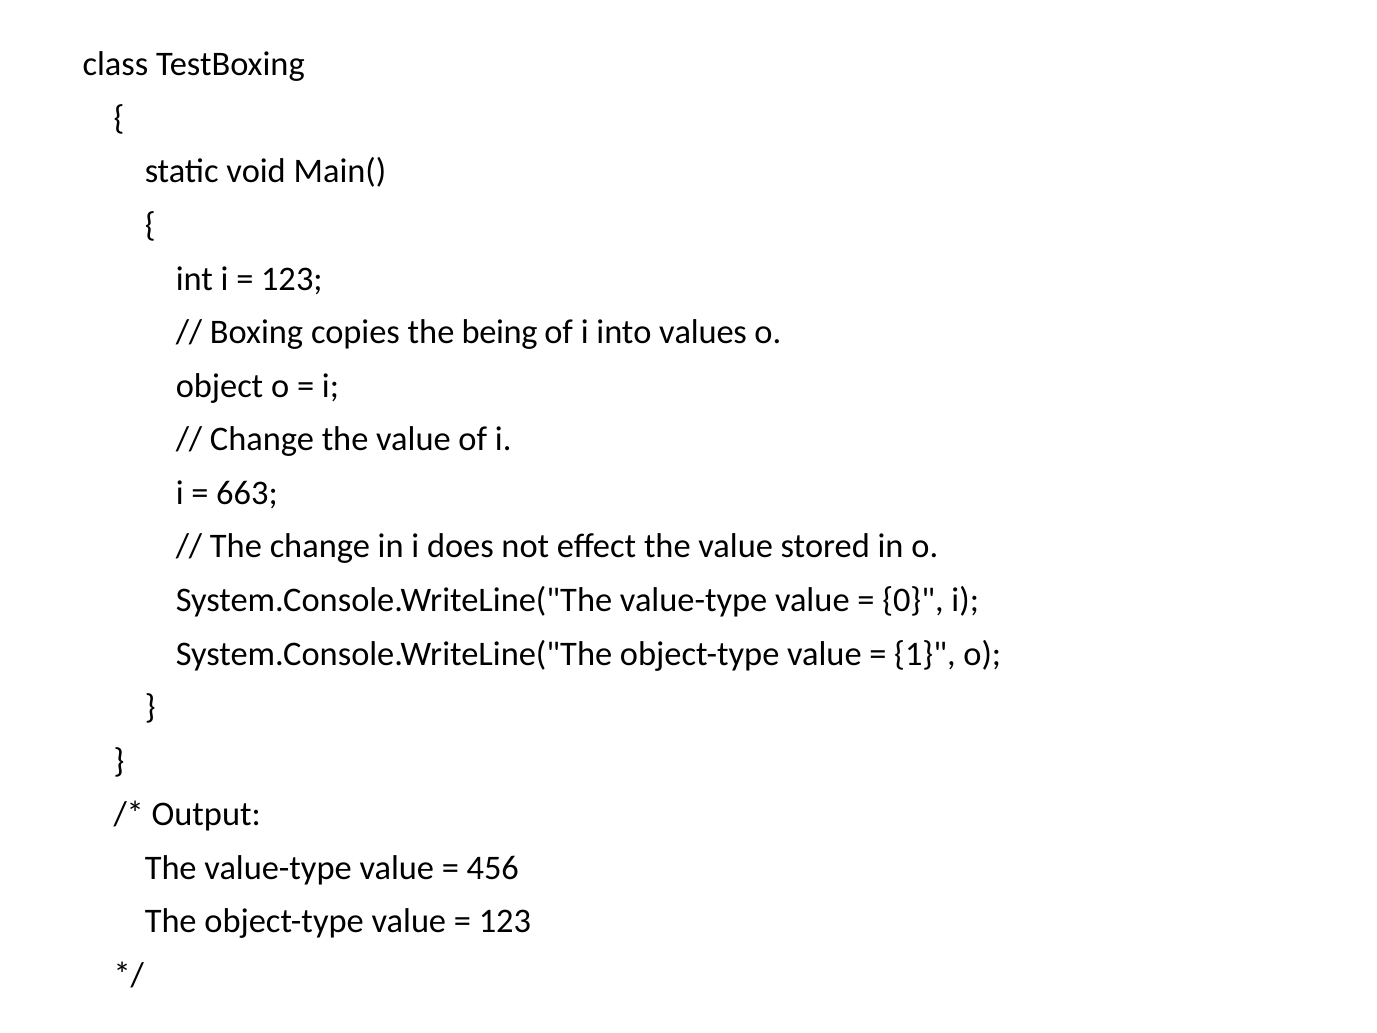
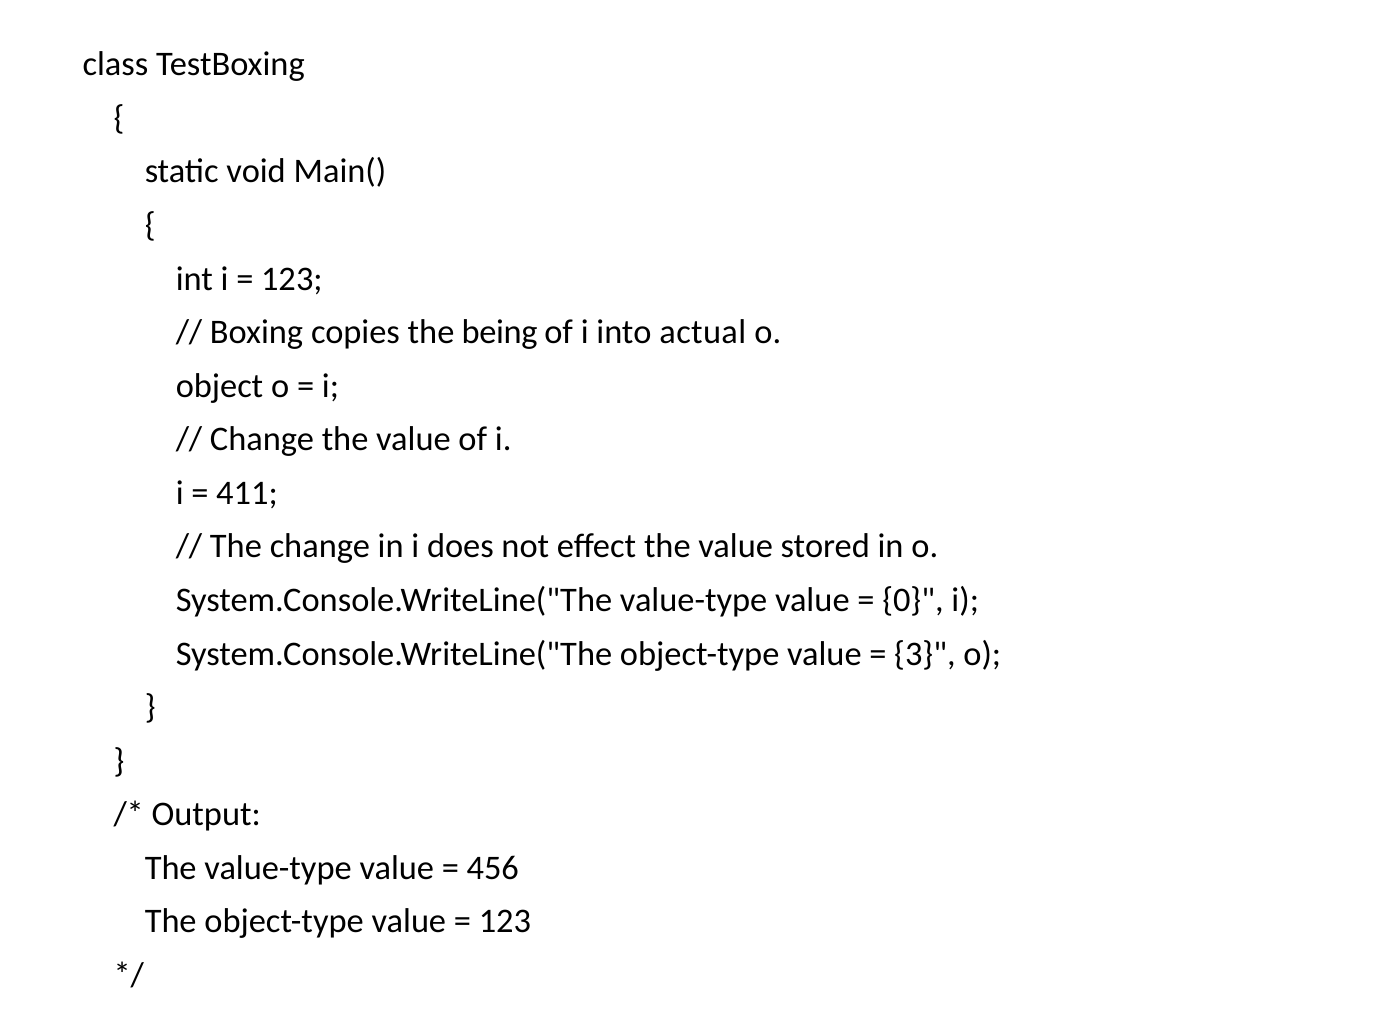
values: values -> actual
663: 663 -> 411
1: 1 -> 3
